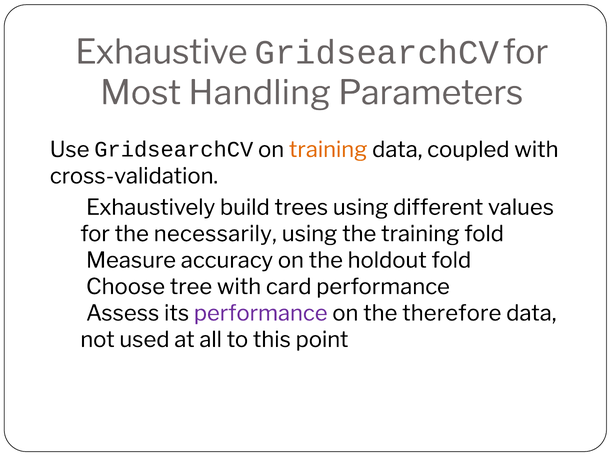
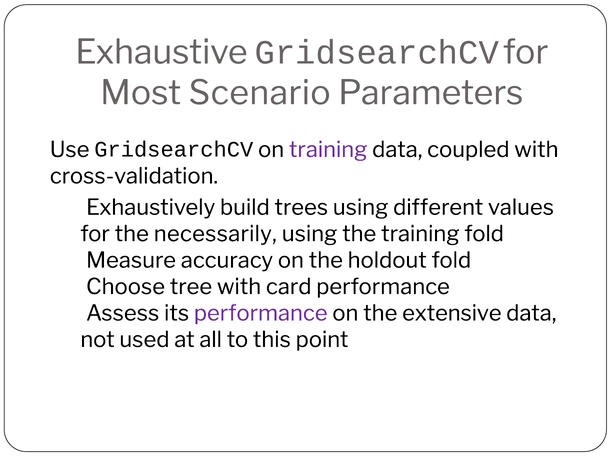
Handling: Handling -> Scenario
training at (328, 150) colour: orange -> purple
therefore: therefore -> extensive
